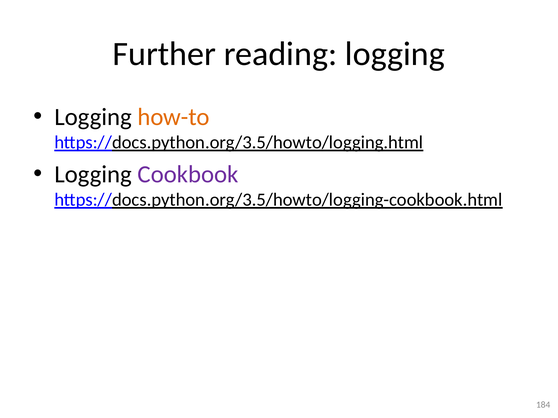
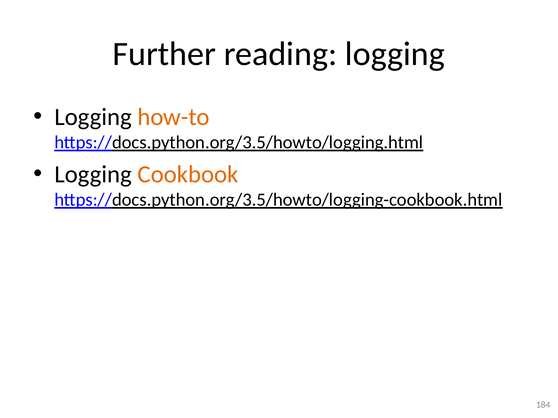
Cookbook colour: purple -> orange
